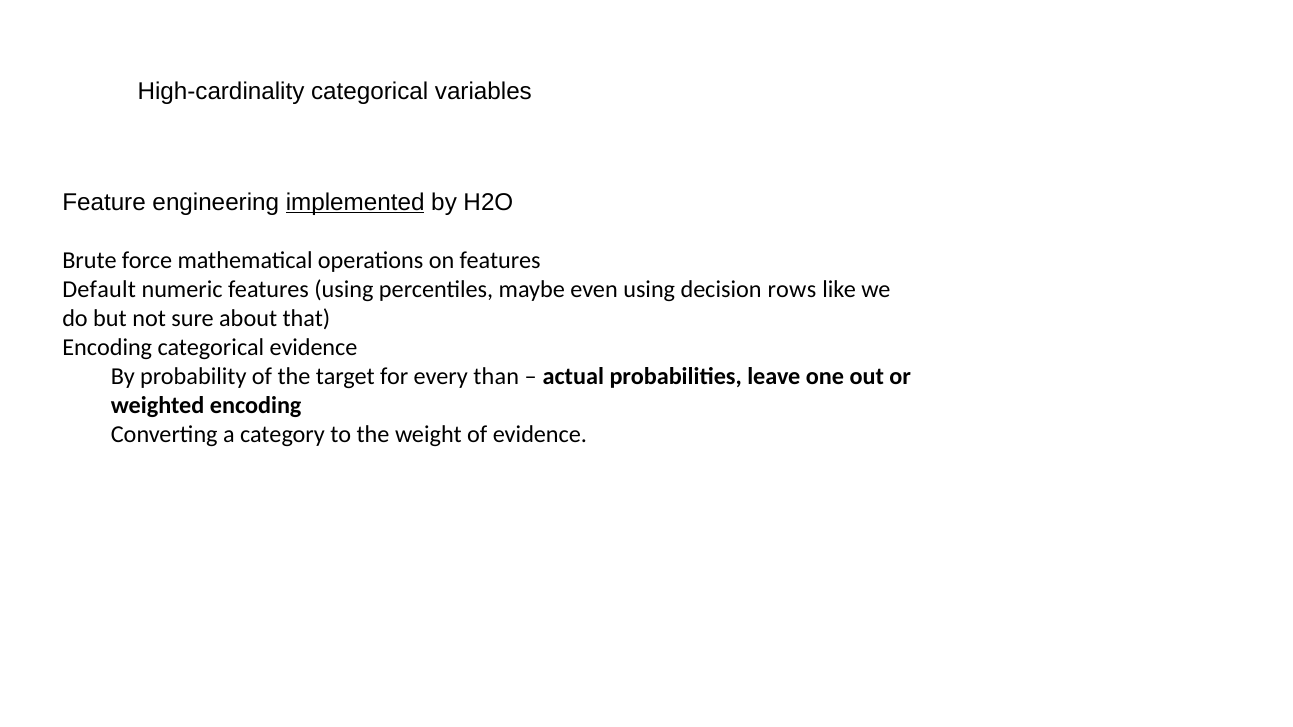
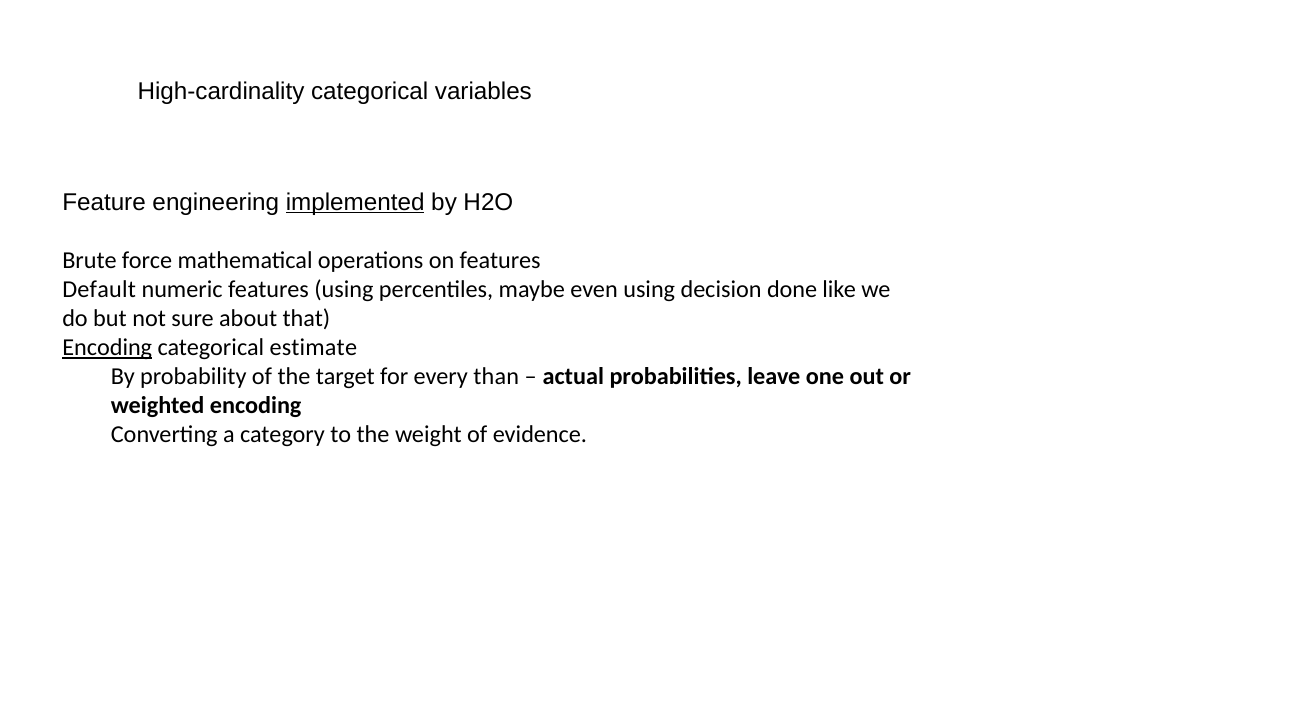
rows: rows -> done
Encoding at (107, 348) underline: none -> present
categorical evidence: evidence -> estimate
